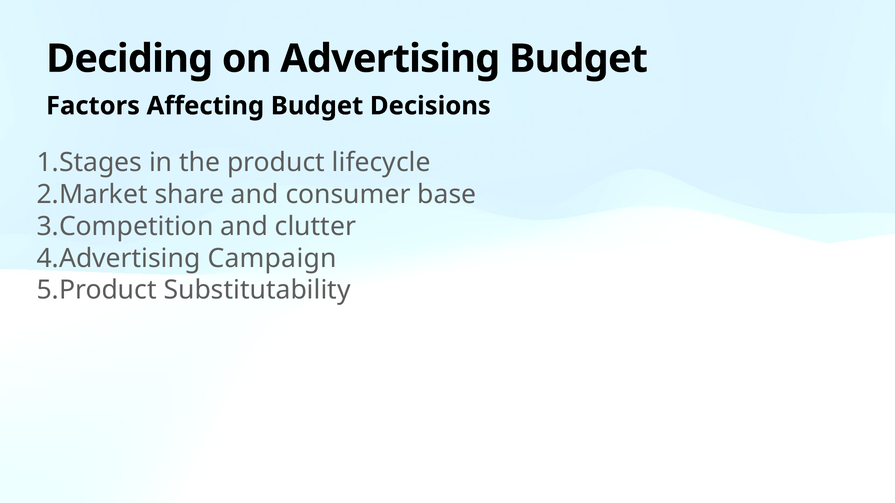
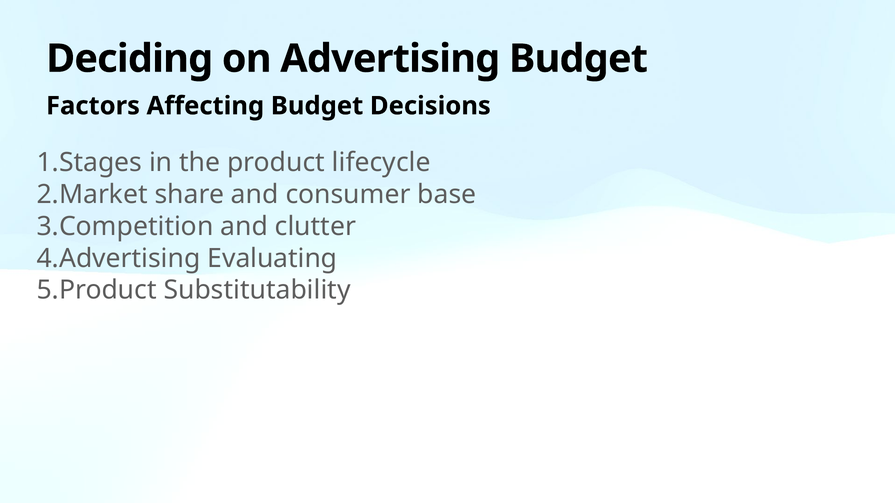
Campaign: Campaign -> Evaluating
